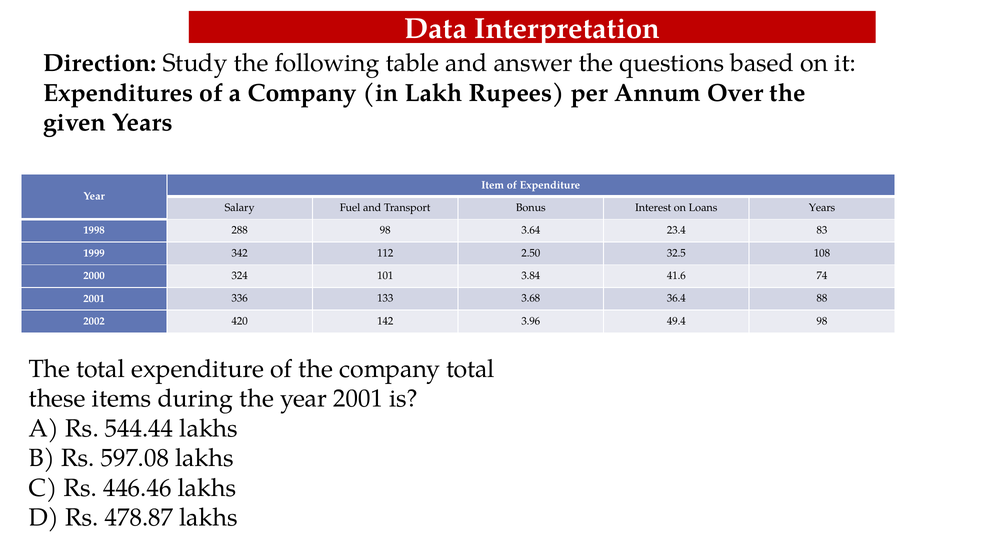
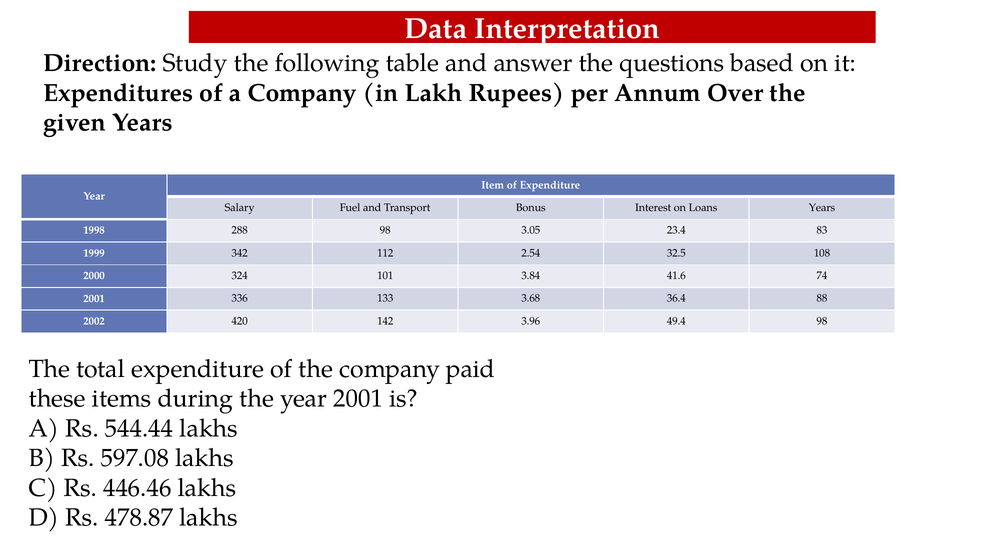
3.64: 3.64 -> 3.05
2.50: 2.50 -> 2.54
company total: total -> paid
